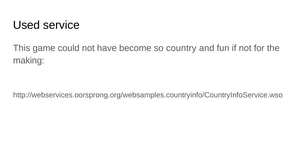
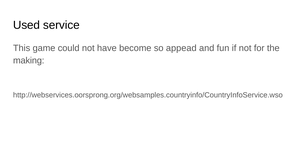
country: country -> appead
